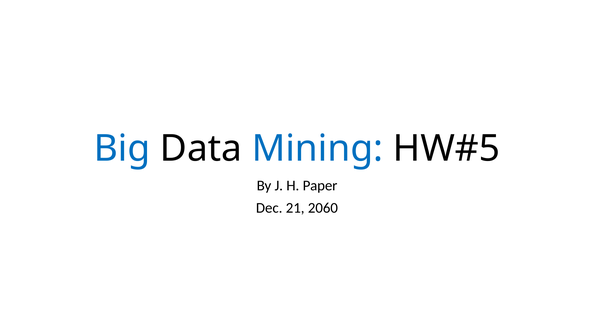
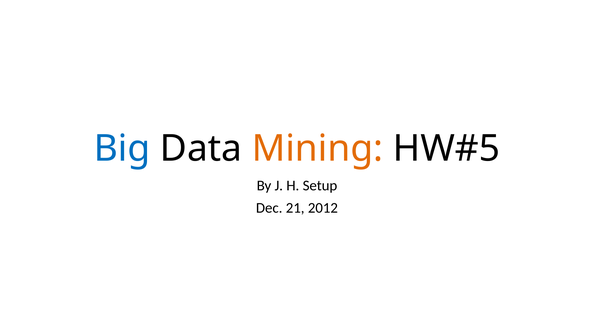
Mining colour: blue -> orange
Paper: Paper -> Setup
2060: 2060 -> 2012
